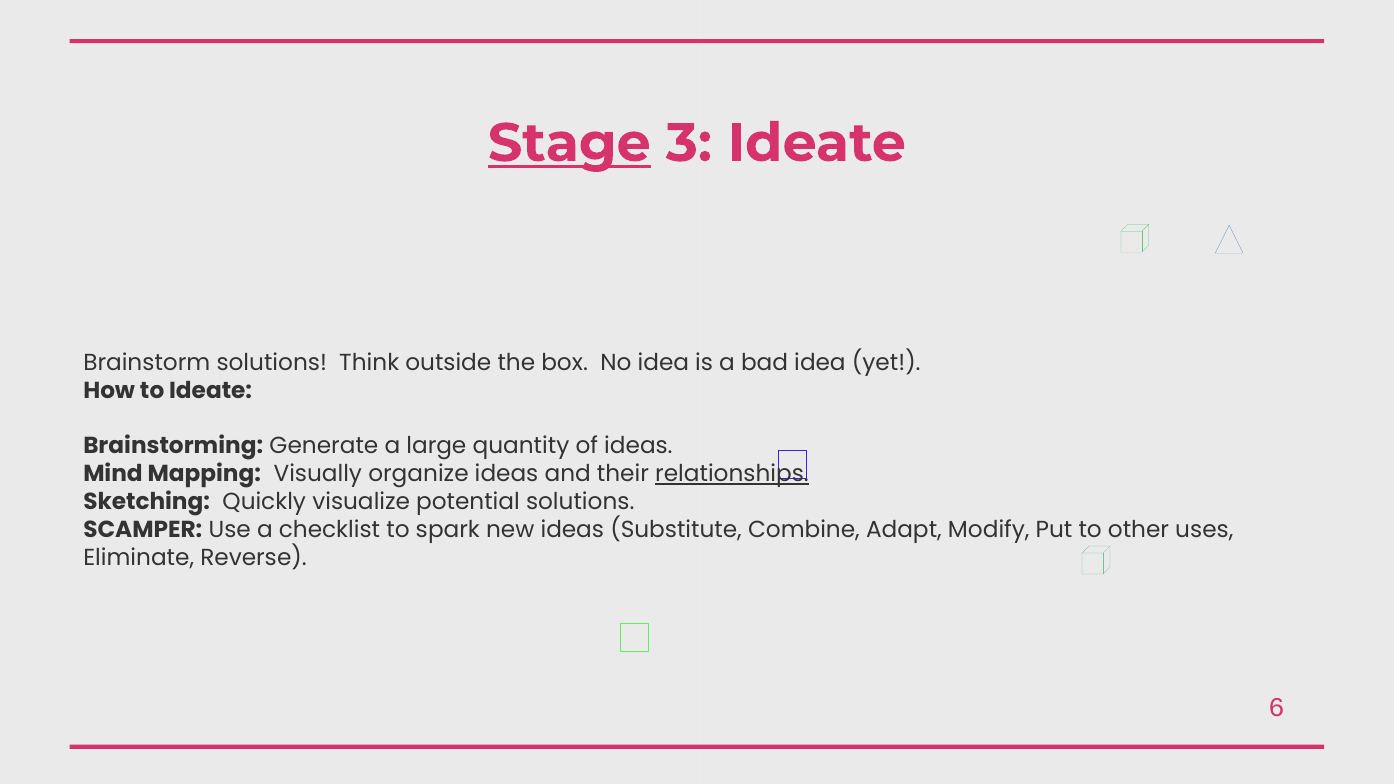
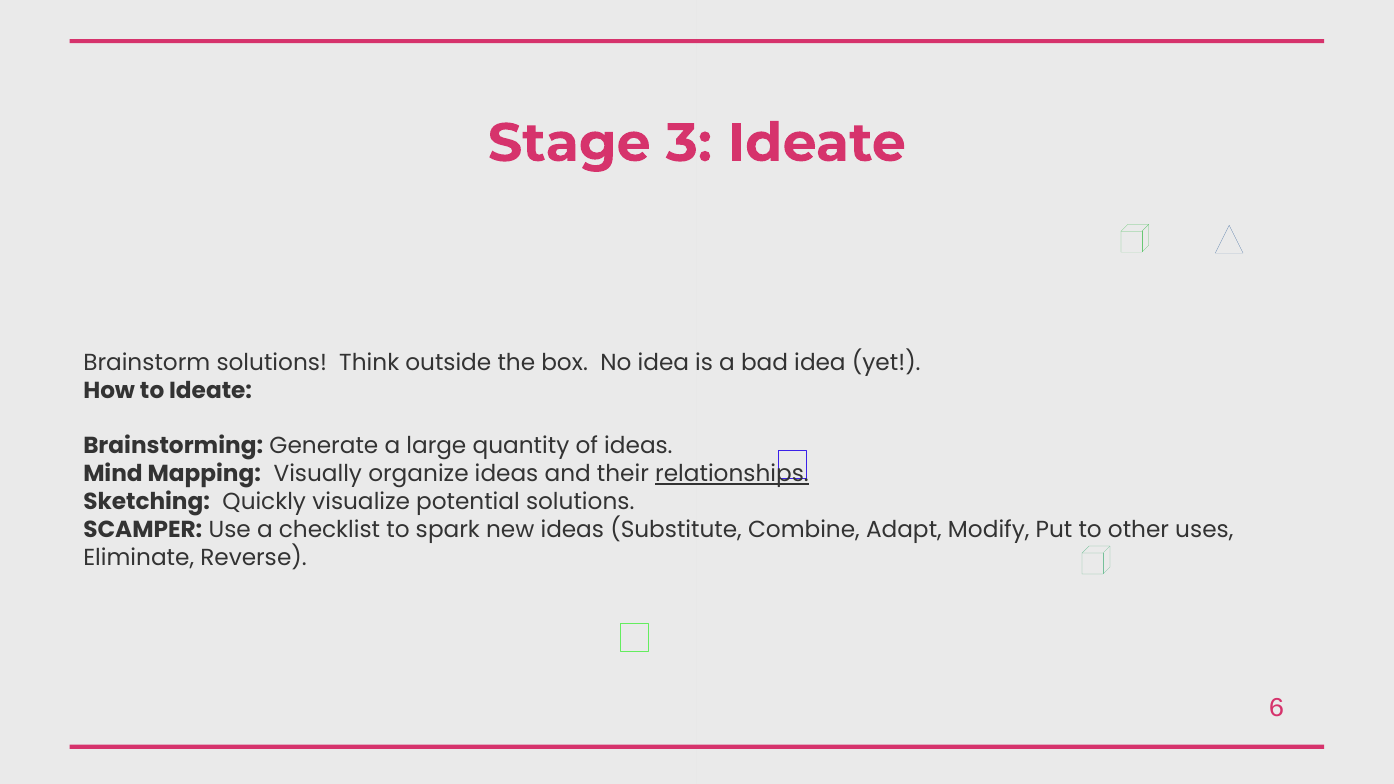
Stage underline: present -> none
